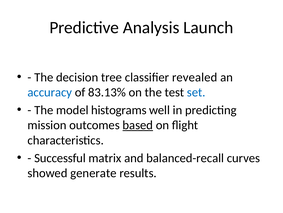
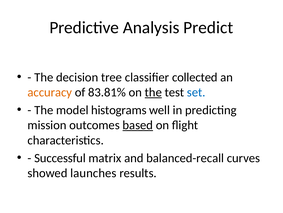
Launch: Launch -> Predict
revealed: revealed -> collected
accuracy colour: blue -> orange
83.13%: 83.13% -> 83.81%
the at (153, 92) underline: none -> present
generate: generate -> launches
